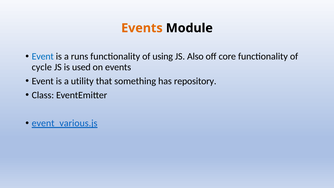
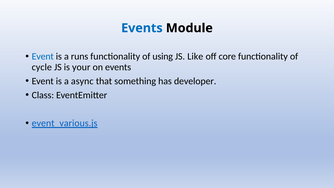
Events at (142, 28) colour: orange -> blue
Also: Also -> Like
used: used -> your
utility: utility -> async
repository: repository -> developer
